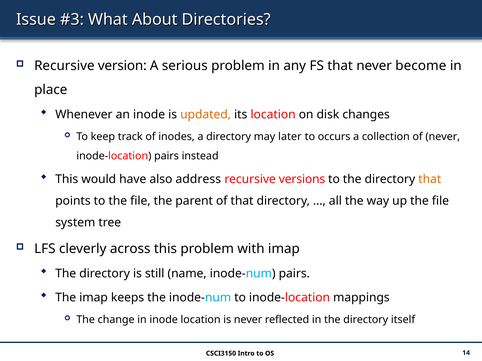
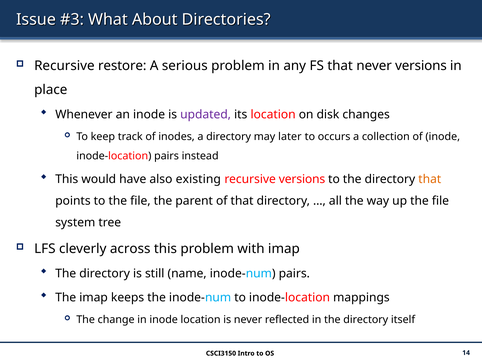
version: version -> restore
never become: become -> versions
updated colour: orange -> purple
of never: never -> inode
address: address -> existing
